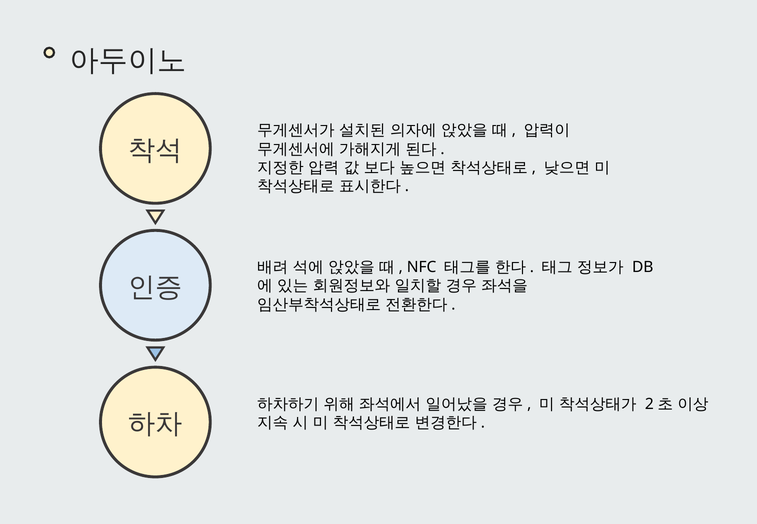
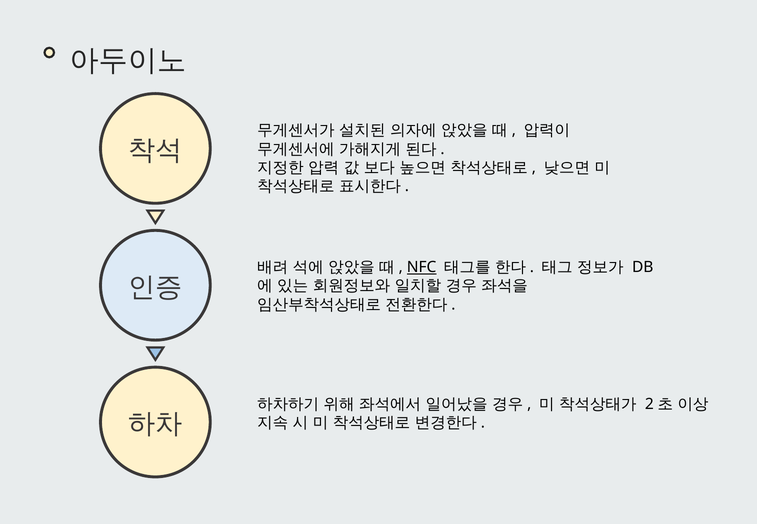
NFC underline: none -> present
